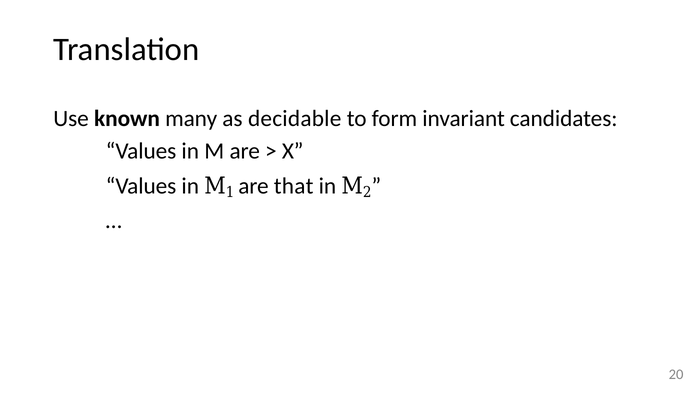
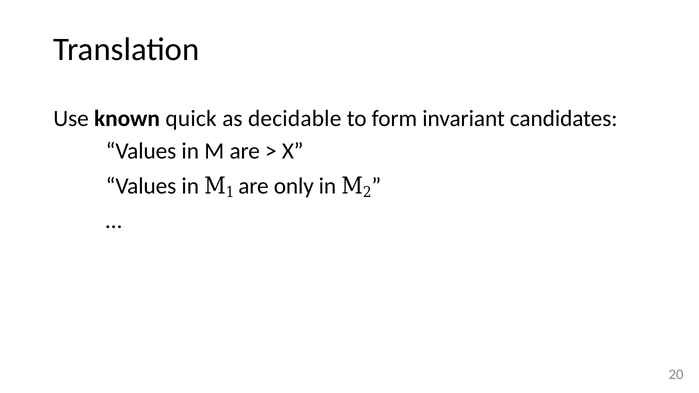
many: many -> quick
that: that -> only
